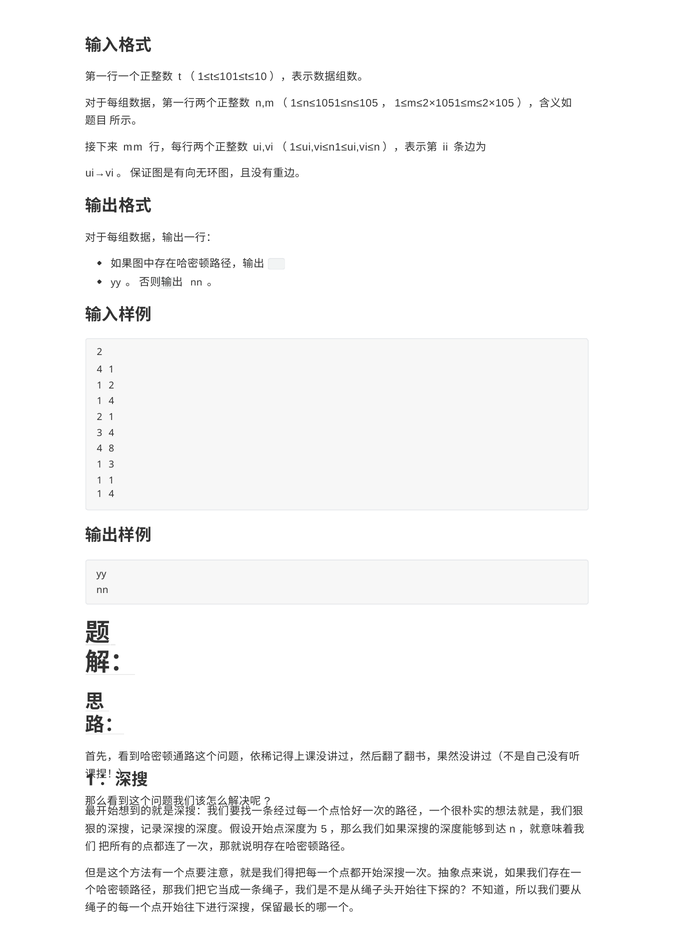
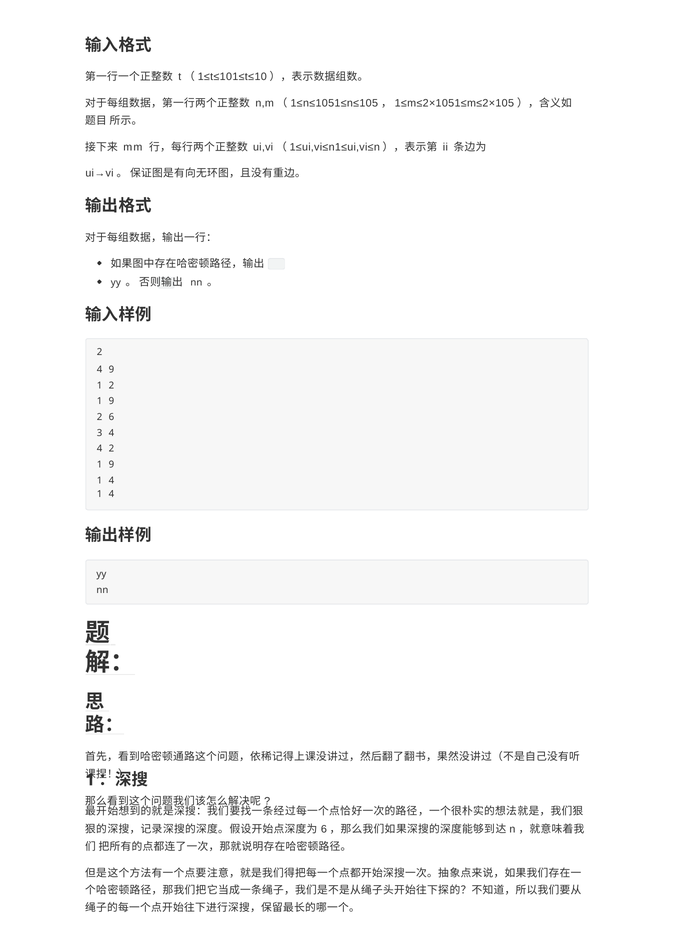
4 1: 1 -> 9
4 at (111, 401): 4 -> 9
1 at (111, 417): 1 -> 6
4 8: 8 -> 2
3 at (111, 465): 3 -> 9
1 at (111, 481): 1 -> 4
5 at (324, 829): 5 -> 6
